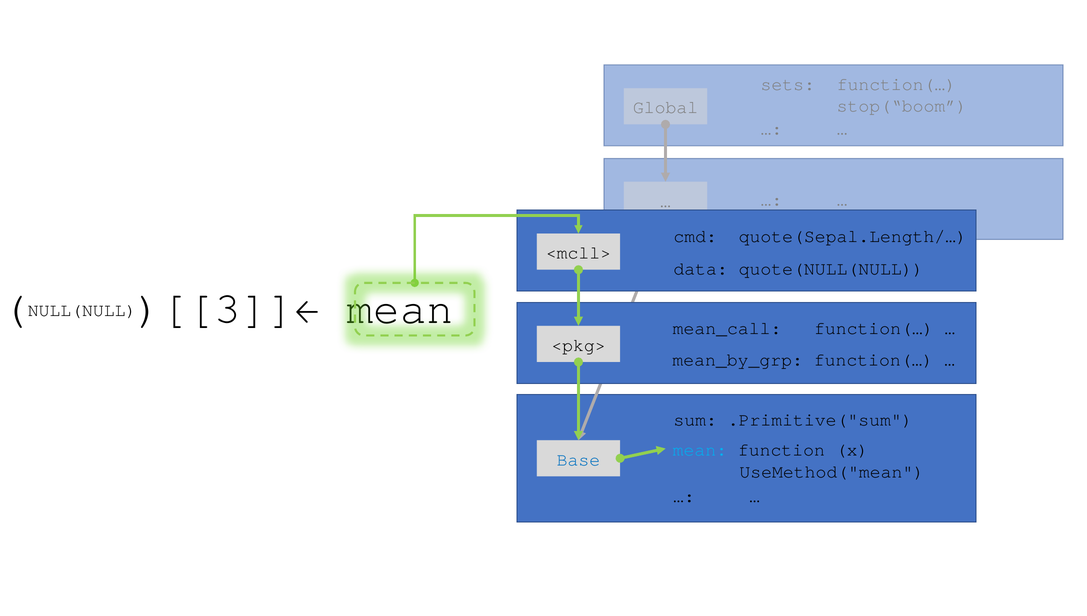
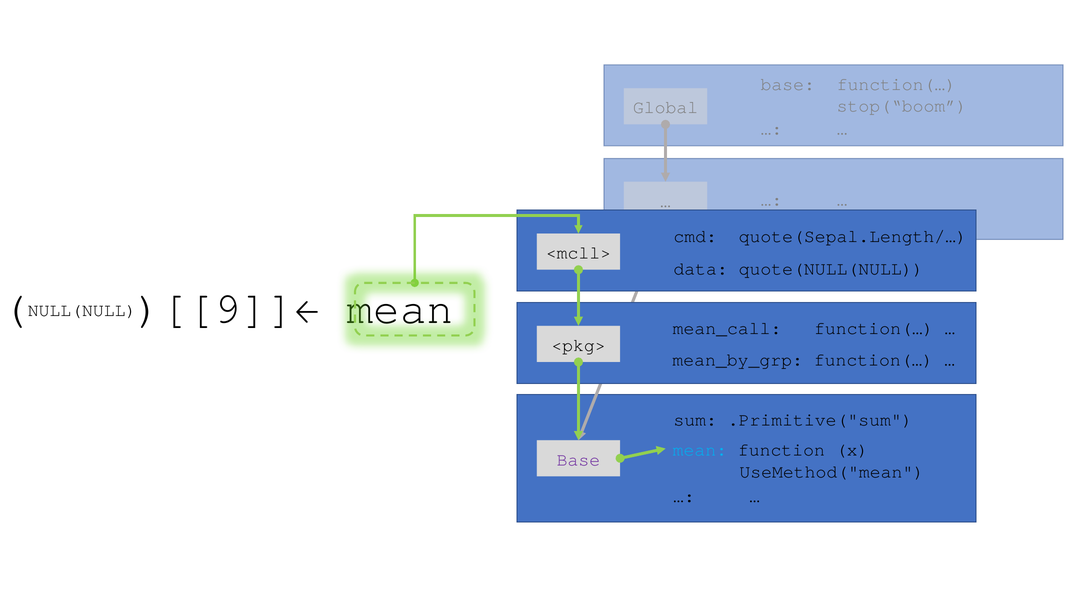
sets at (788, 84): sets -> base
)[[3: )[[3 -> )[[9
Base at (578, 460) colour: blue -> purple
